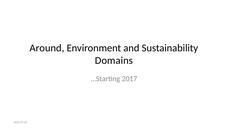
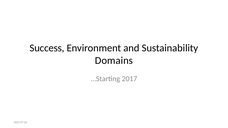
Around: Around -> Success
